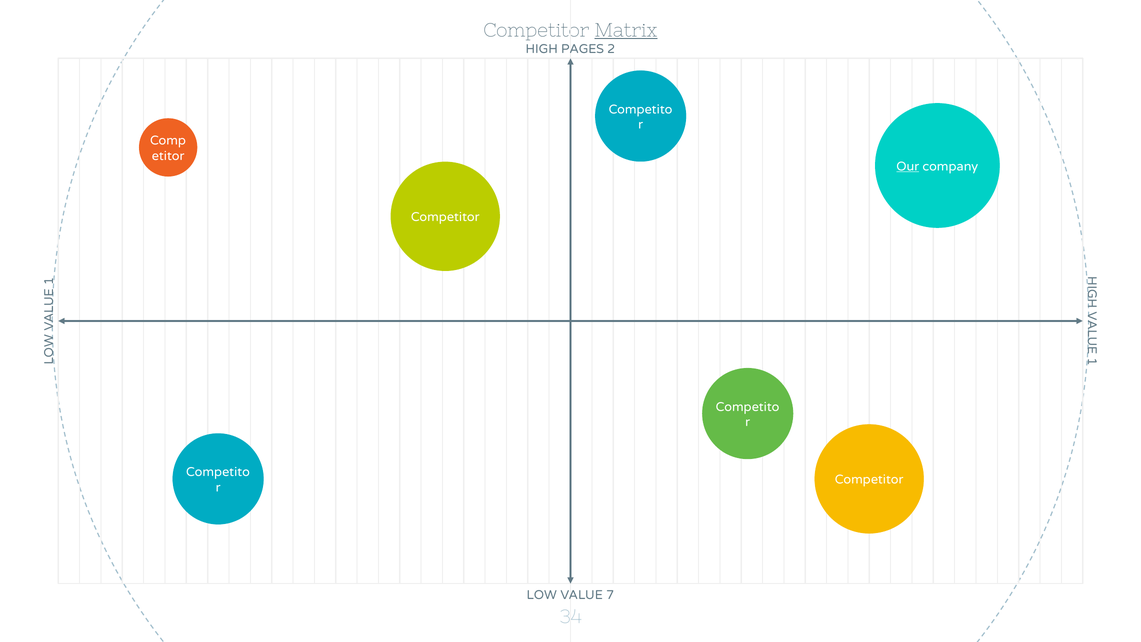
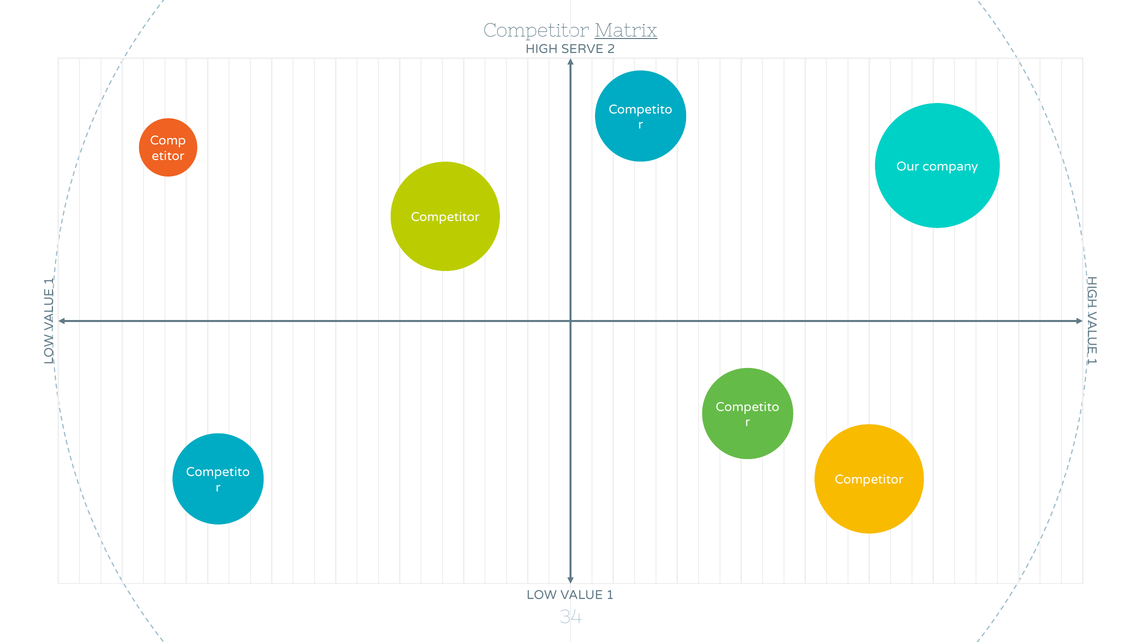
PAGES: PAGES -> SERVE
Our underline: present -> none
VALUE 7: 7 -> 1
